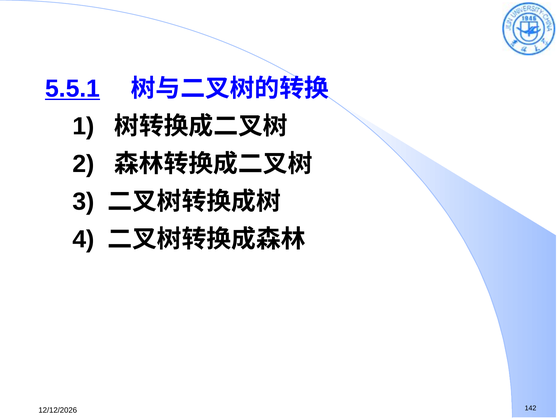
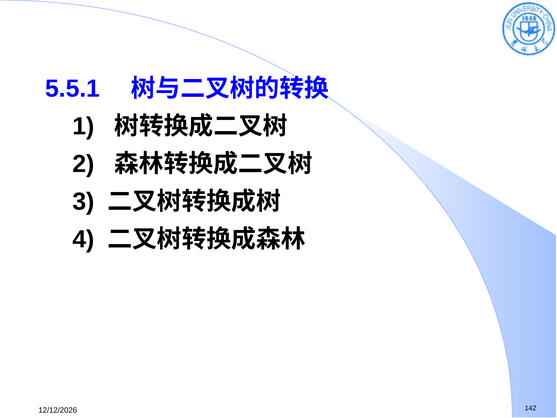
5.5.1 underline: present -> none
